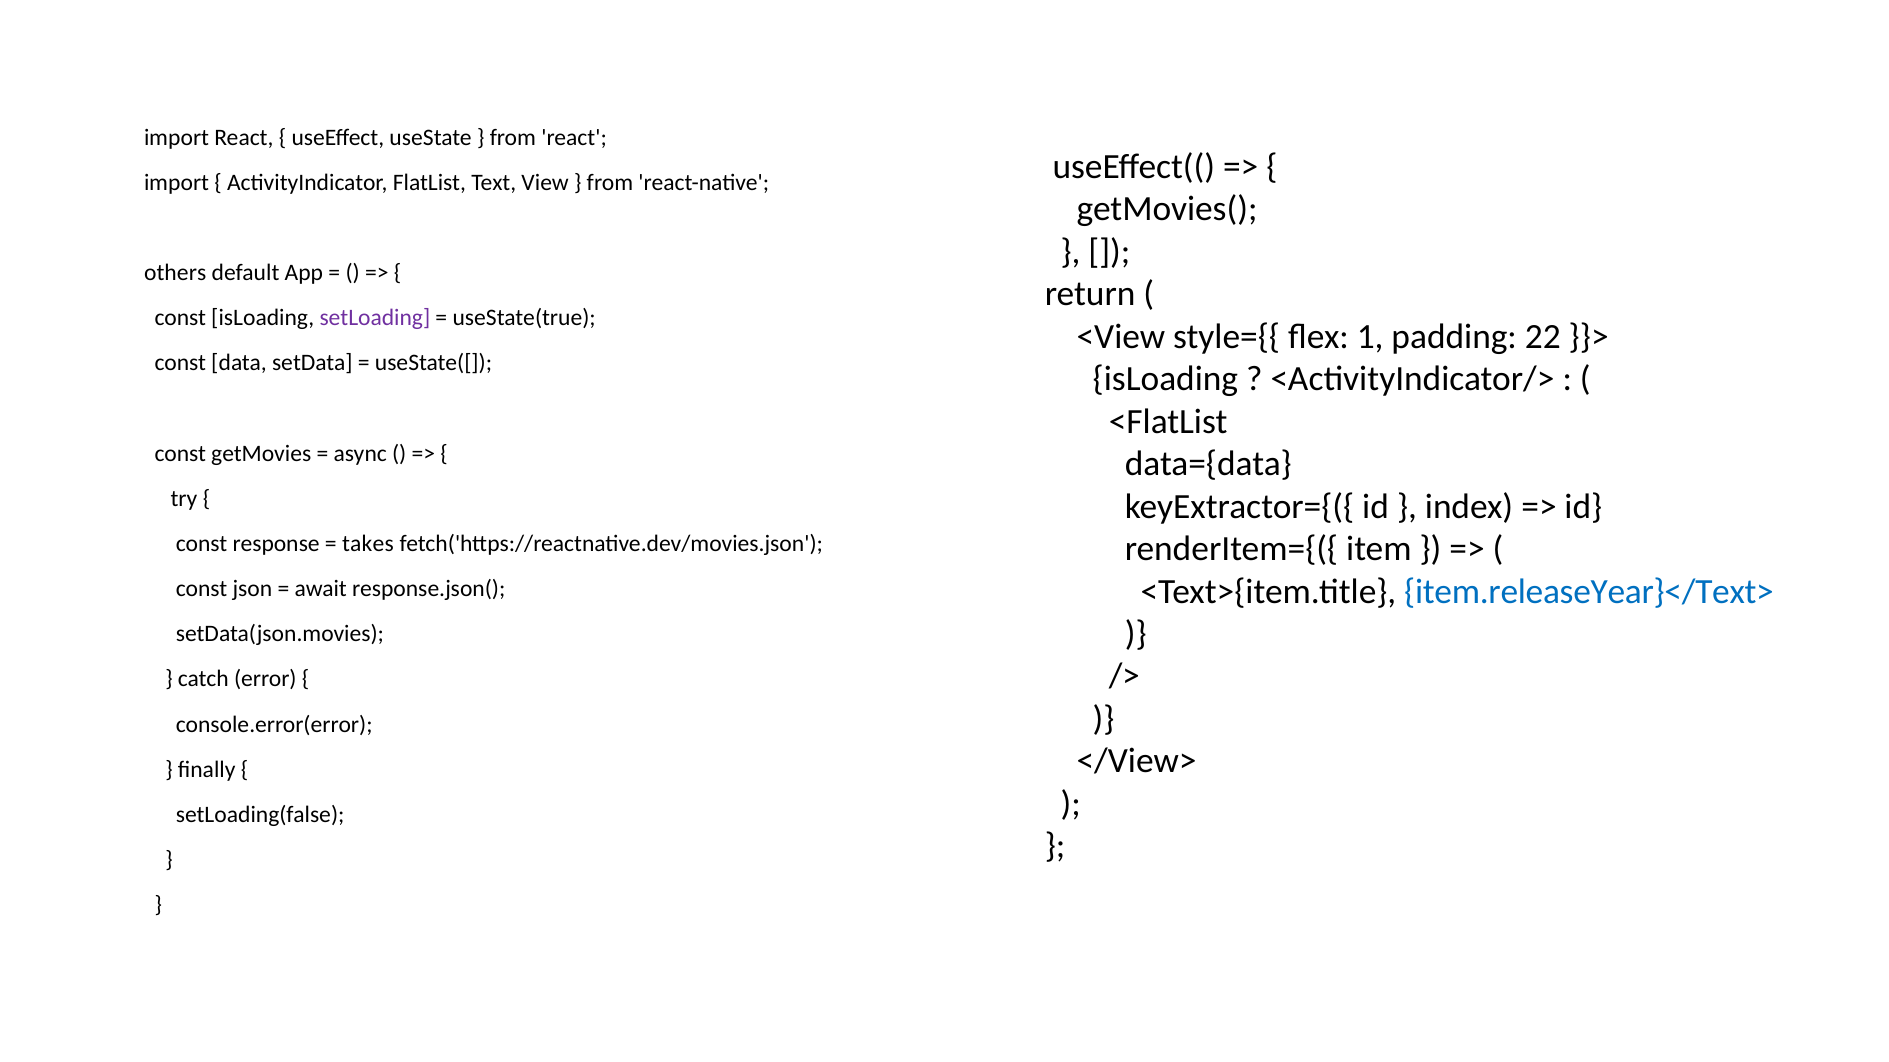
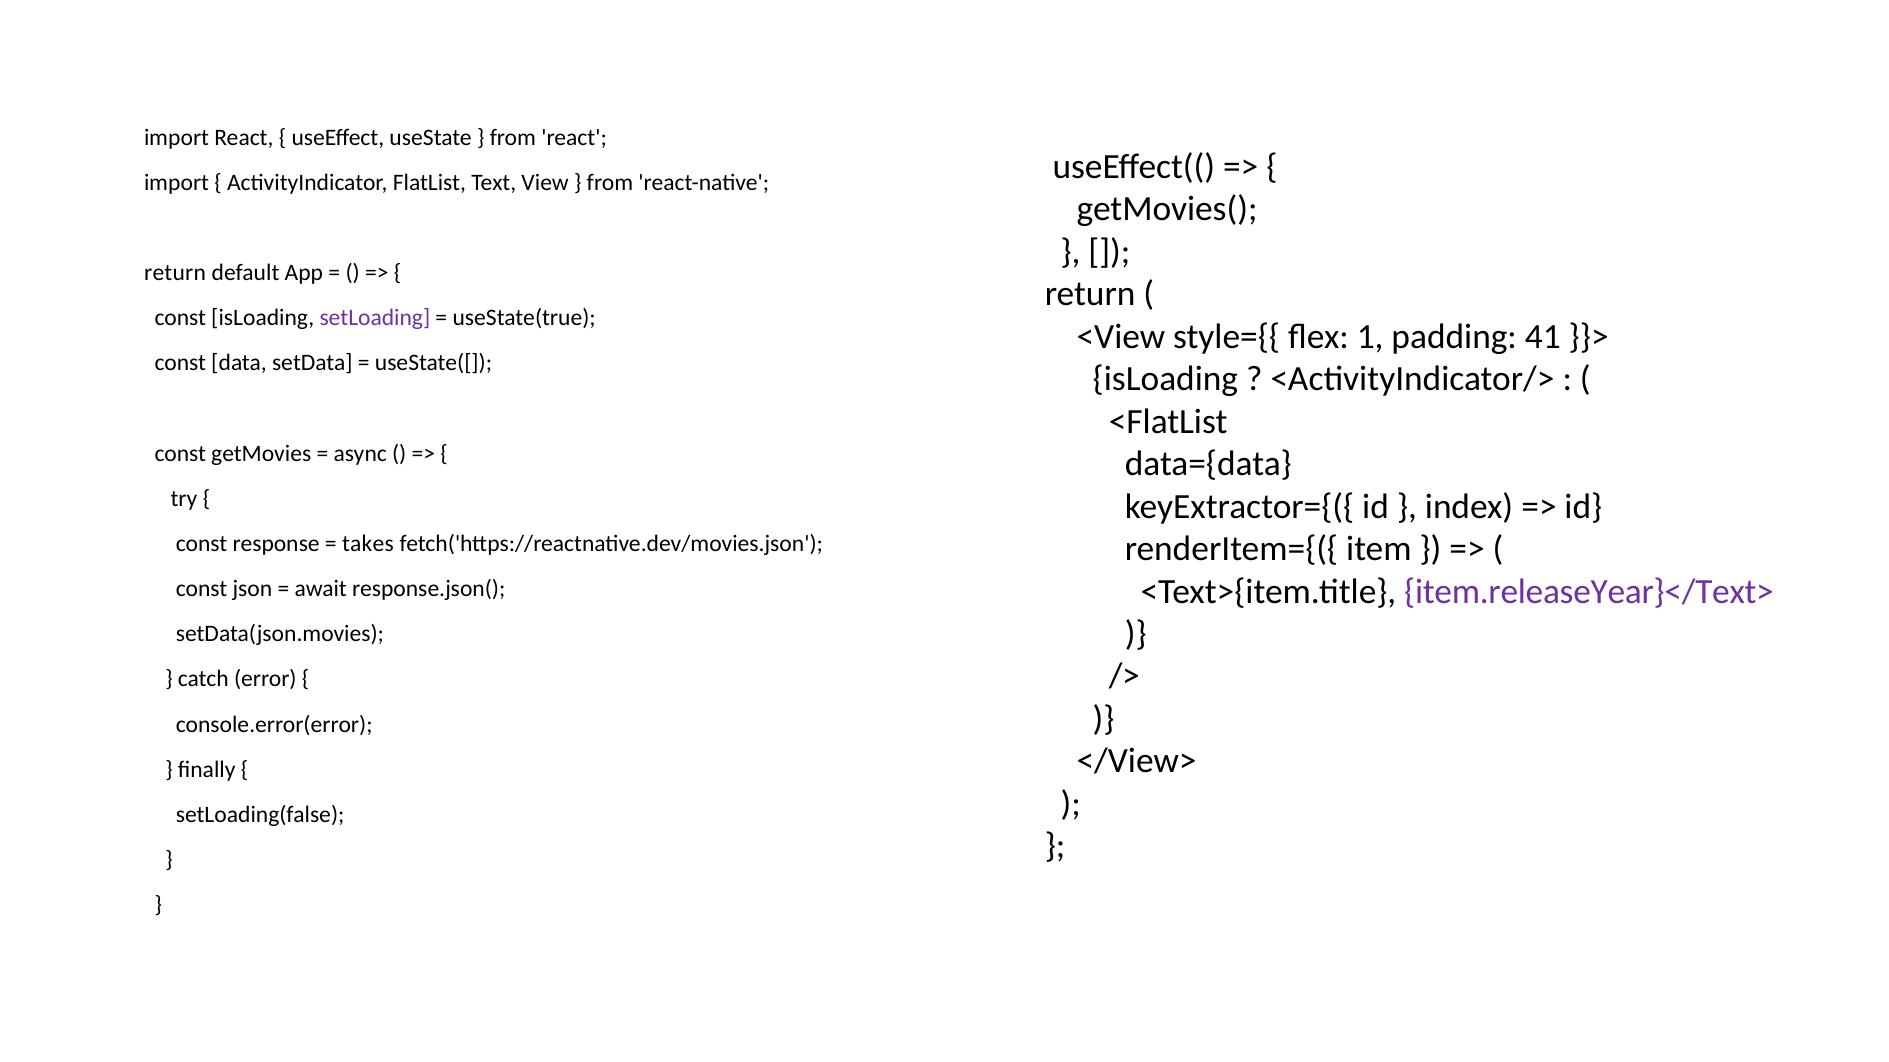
others at (175, 273): others -> return
22: 22 -> 41
item.releaseYear}</Text> colour: blue -> purple
